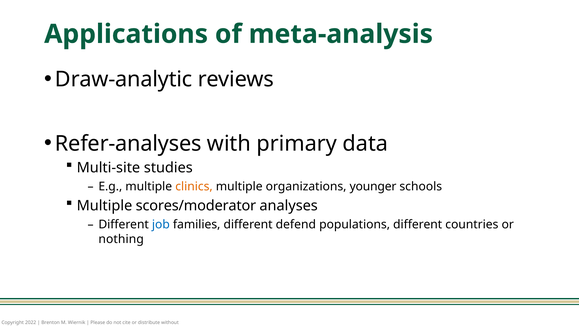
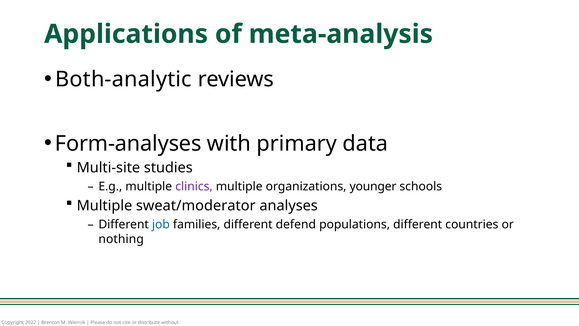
Draw-analytic: Draw-analytic -> Both-analytic
Refer-analyses: Refer-analyses -> Form-analyses
clinics colour: orange -> purple
scores/moderator: scores/moderator -> sweat/moderator
